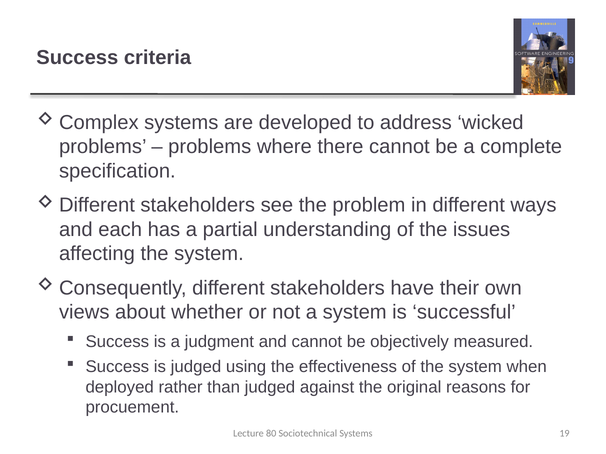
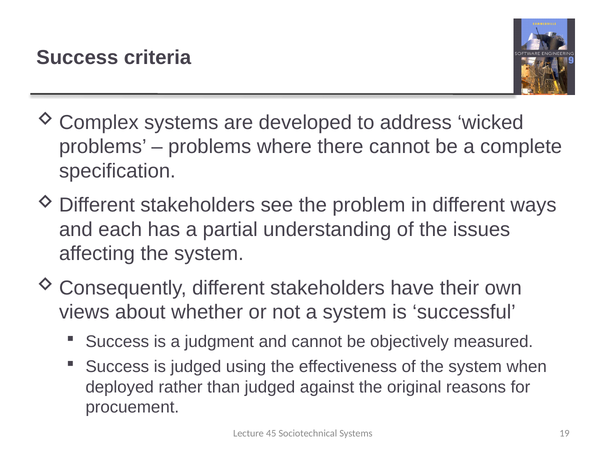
80: 80 -> 45
